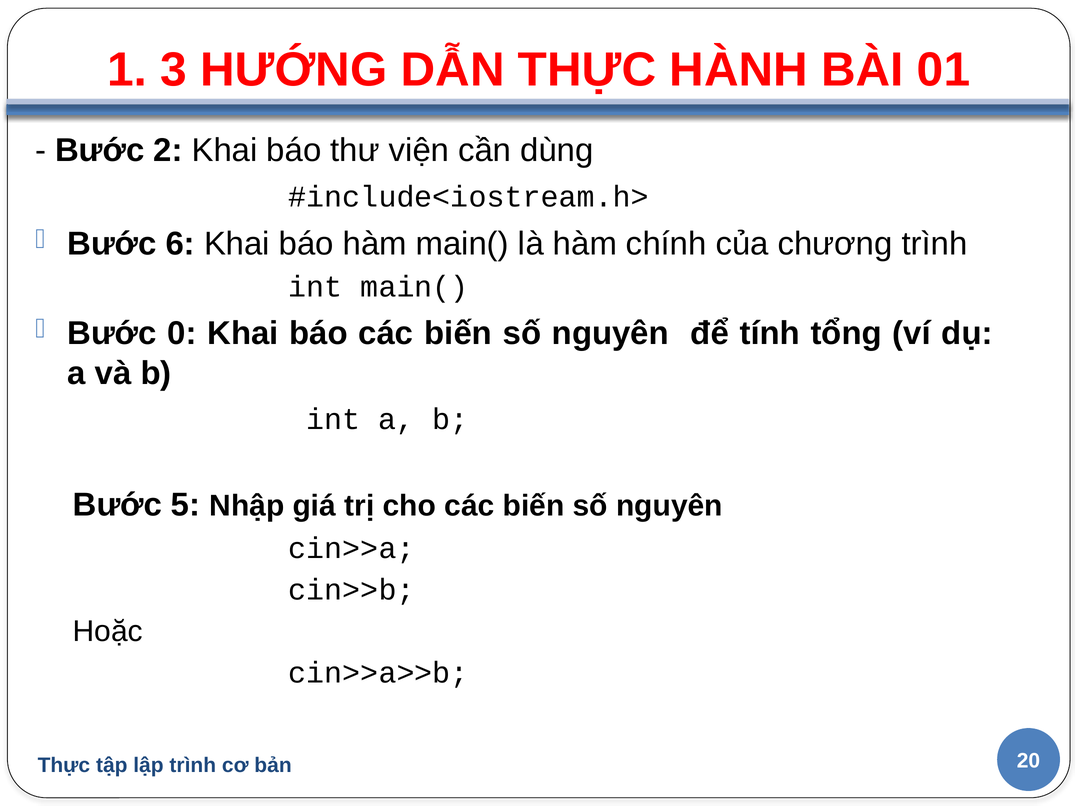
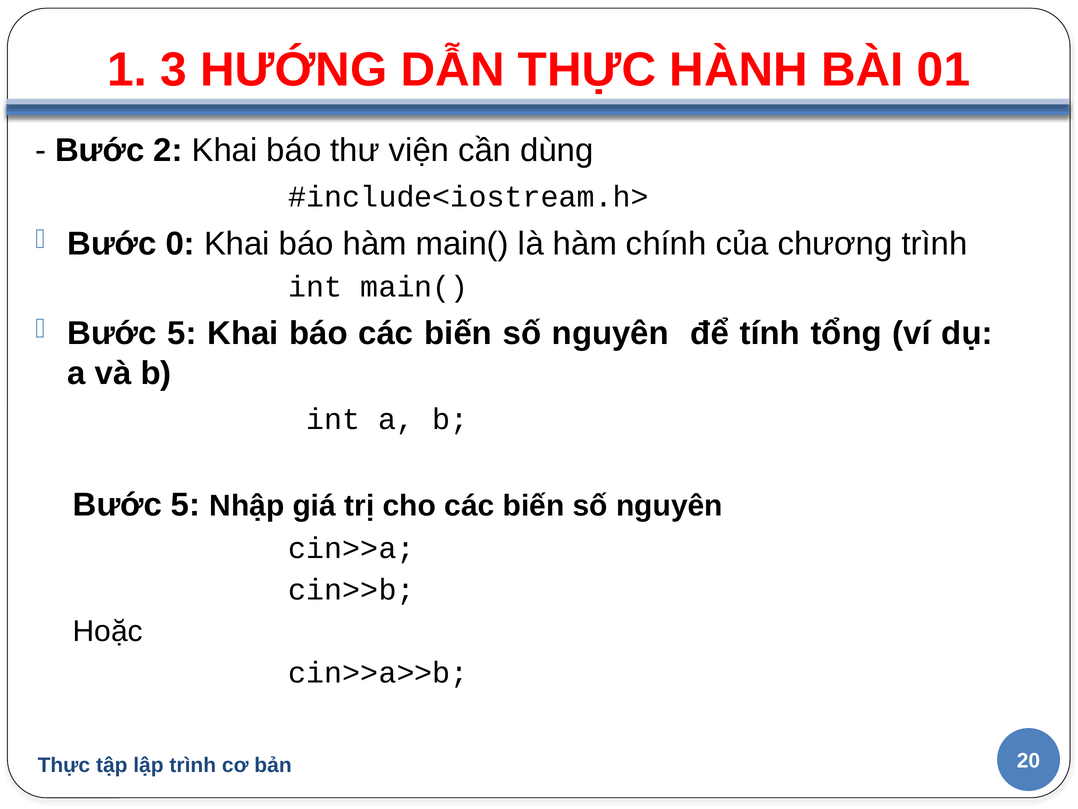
6: 6 -> 0
0 at (182, 333): 0 -> 5
